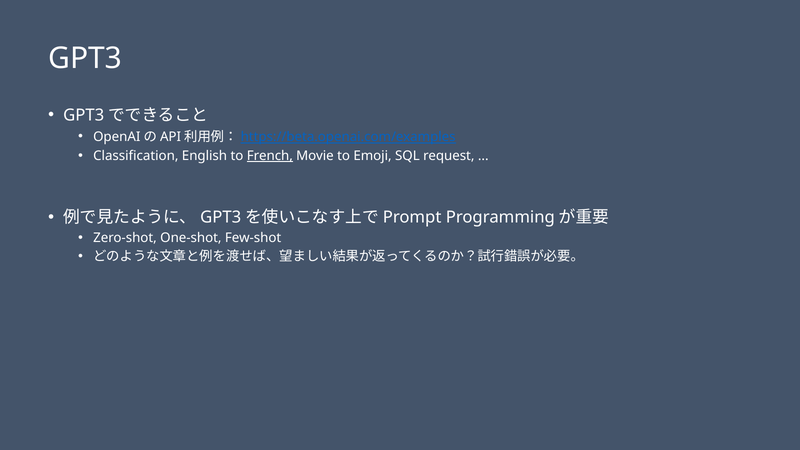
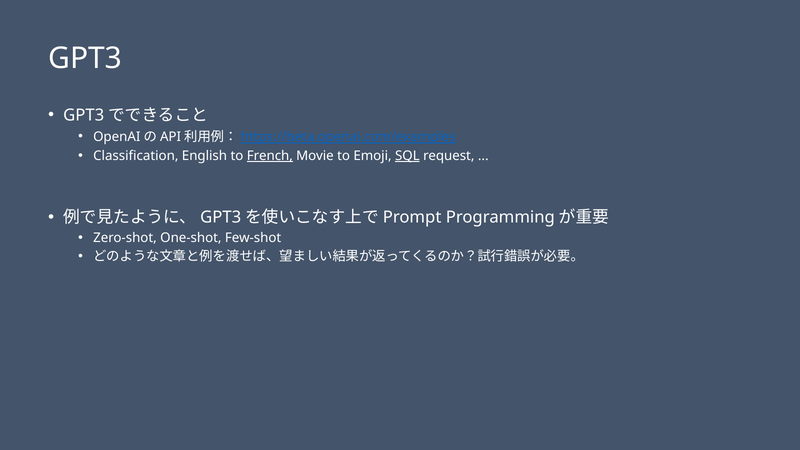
SQL underline: none -> present
